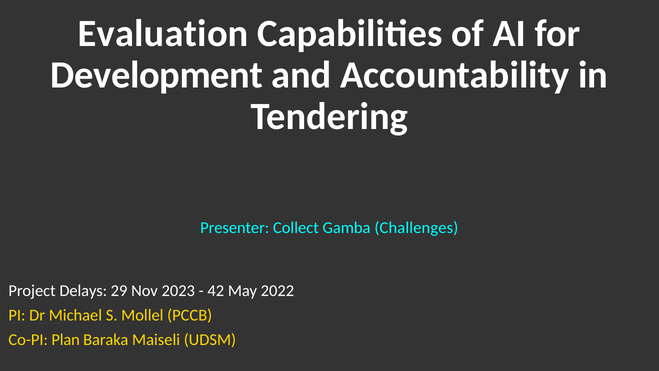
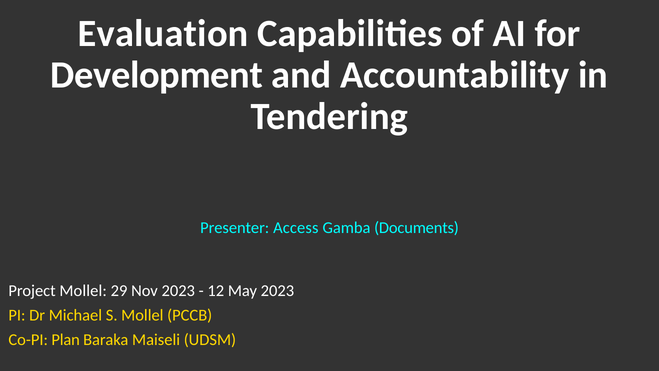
Collect: Collect -> Access
Challenges: Challenges -> Documents
Project Delays: Delays -> Mollel
42: 42 -> 12
May 2022: 2022 -> 2023
